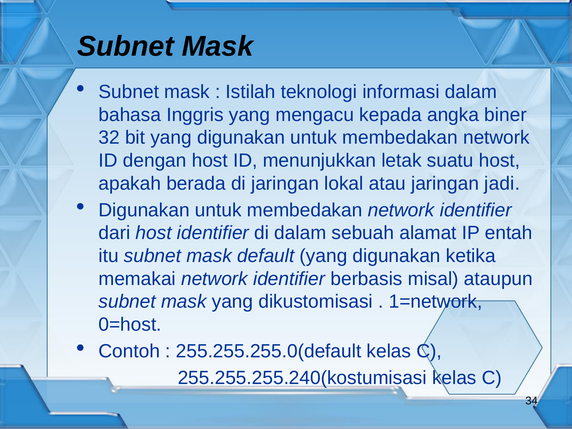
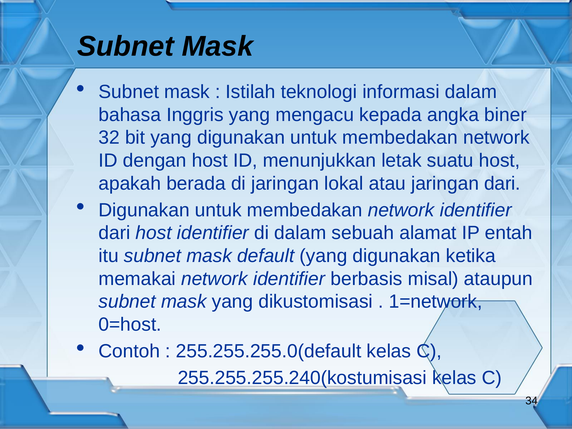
jaringan jadi: jadi -> dari
